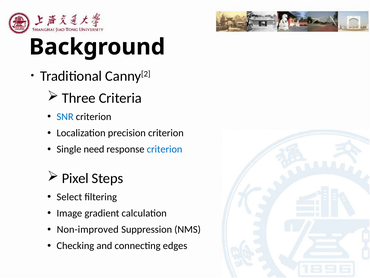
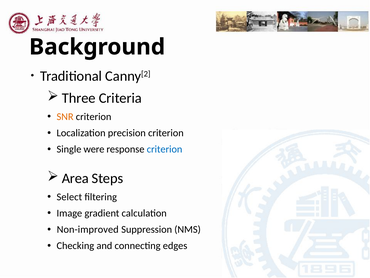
SNR colour: blue -> orange
need: need -> were
Pixel: Pixel -> Area
